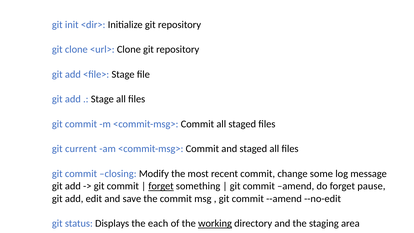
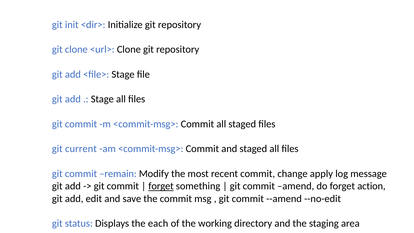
closing: closing -> remain
some: some -> apply
pause: pause -> action
working underline: present -> none
